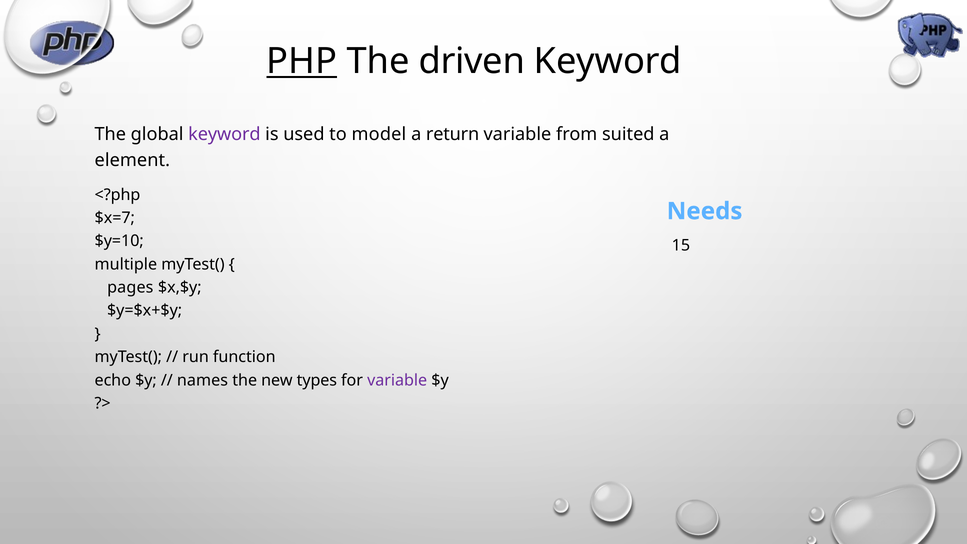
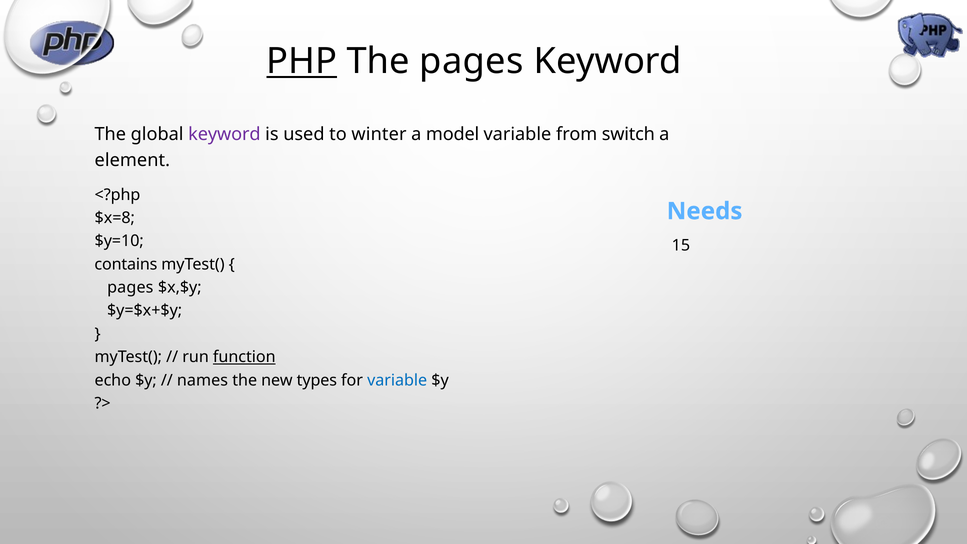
The driven: driven -> pages
model: model -> winter
return: return -> model
suited: suited -> switch
$x=7: $x=7 -> $x=8
multiple: multiple -> contains
function underline: none -> present
variable at (397, 380) colour: purple -> blue
